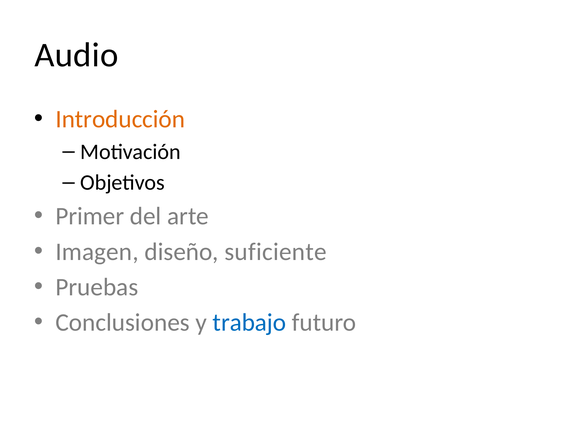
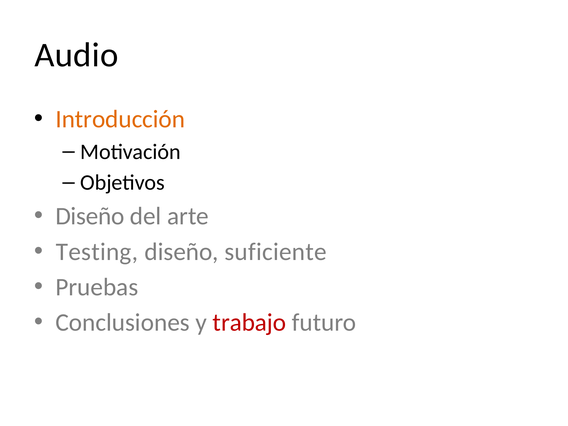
Primer at (90, 216): Primer -> Diseño
Imagen: Imagen -> Testing
trabajo colour: blue -> red
